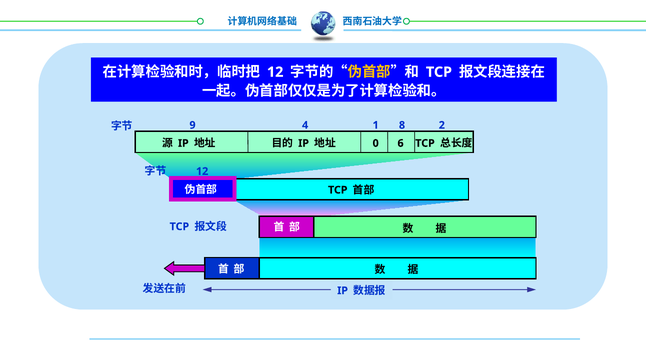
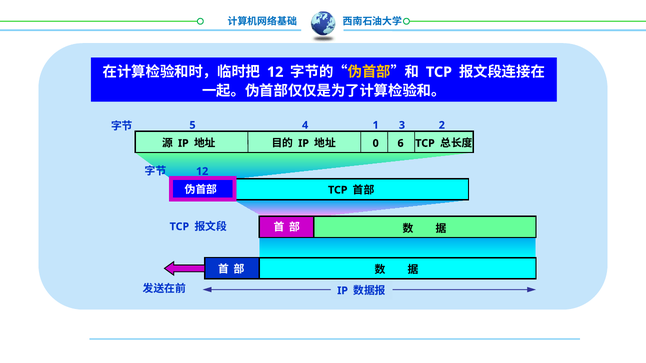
9: 9 -> 5
8: 8 -> 3
